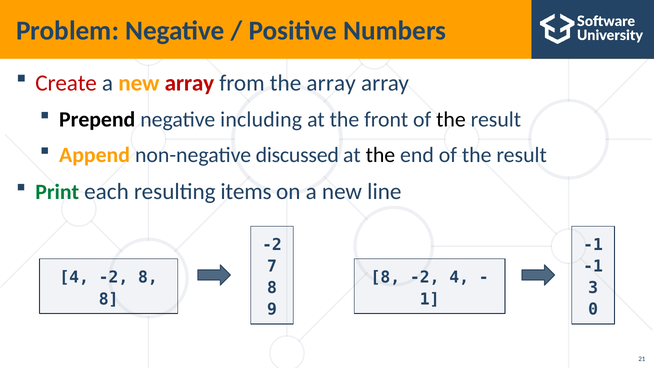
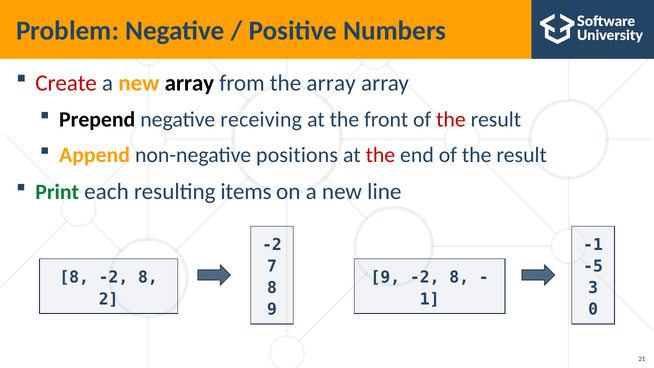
array at (189, 83) colour: red -> black
including: including -> receiving
the at (451, 119) colour: black -> red
discussed: discussed -> positions
the at (380, 155) colour: black -> red
-1 at (593, 266): -1 -> -5
4 at (74, 277): 4 -> 8
8 at (385, 277): 8 -> 9
4 at (459, 277): 4 -> 8
8 at (109, 299): 8 -> 2
